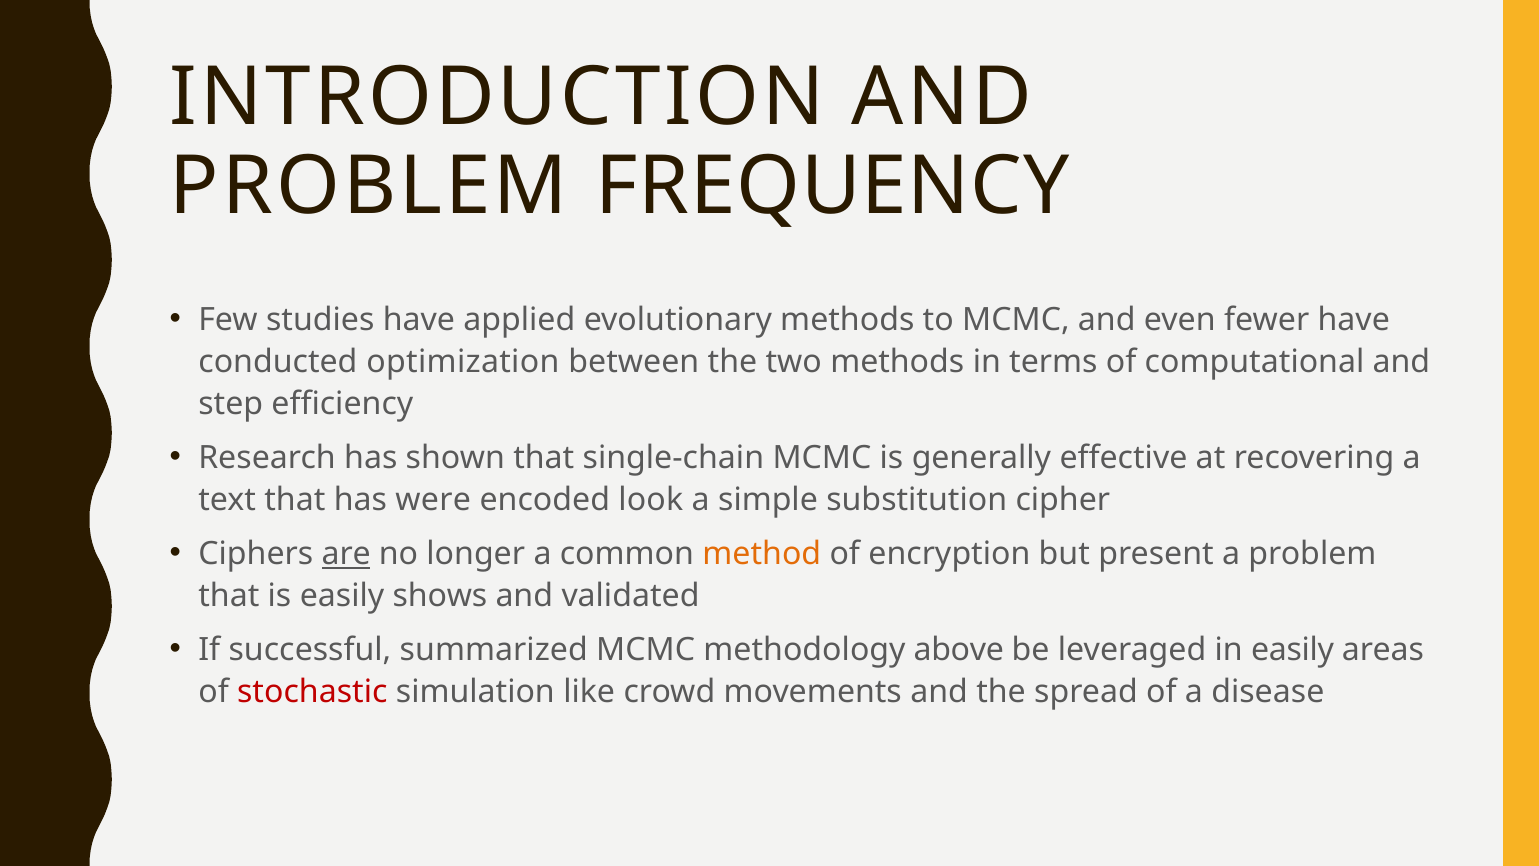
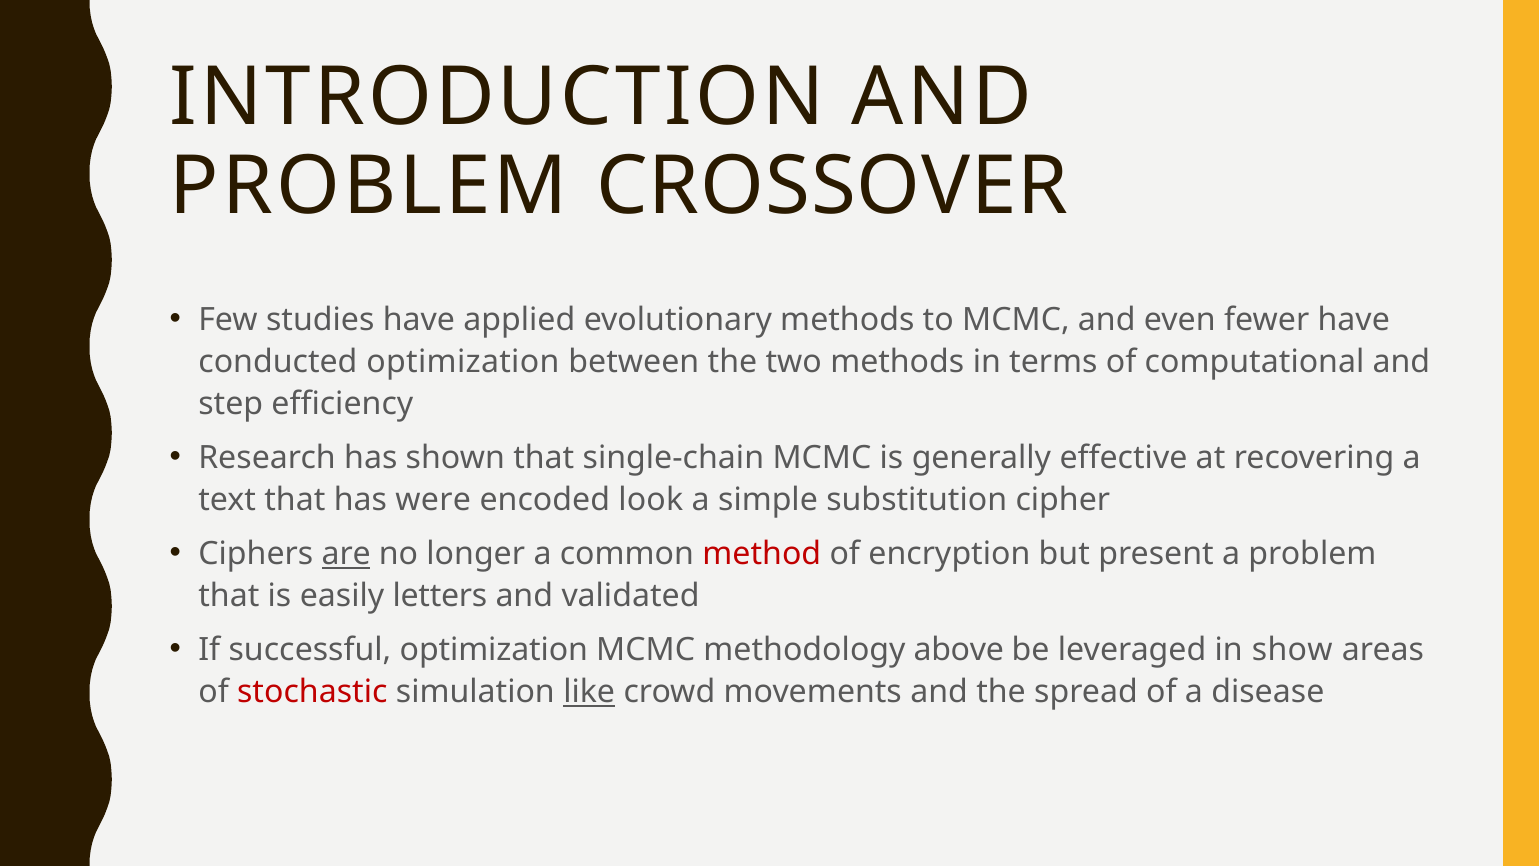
FREQUENCY: FREQUENCY -> CROSSOVER
method colour: orange -> red
shows: shows -> letters
successful summarized: summarized -> optimization
in easily: easily -> show
like underline: none -> present
